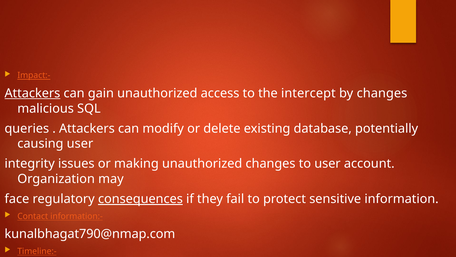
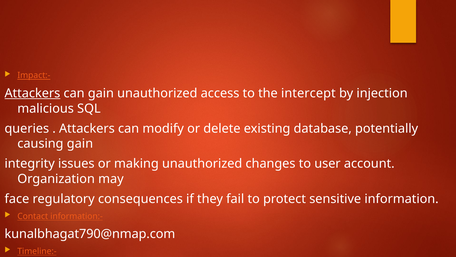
by changes: changes -> injection
causing user: user -> gain
consequences underline: present -> none
